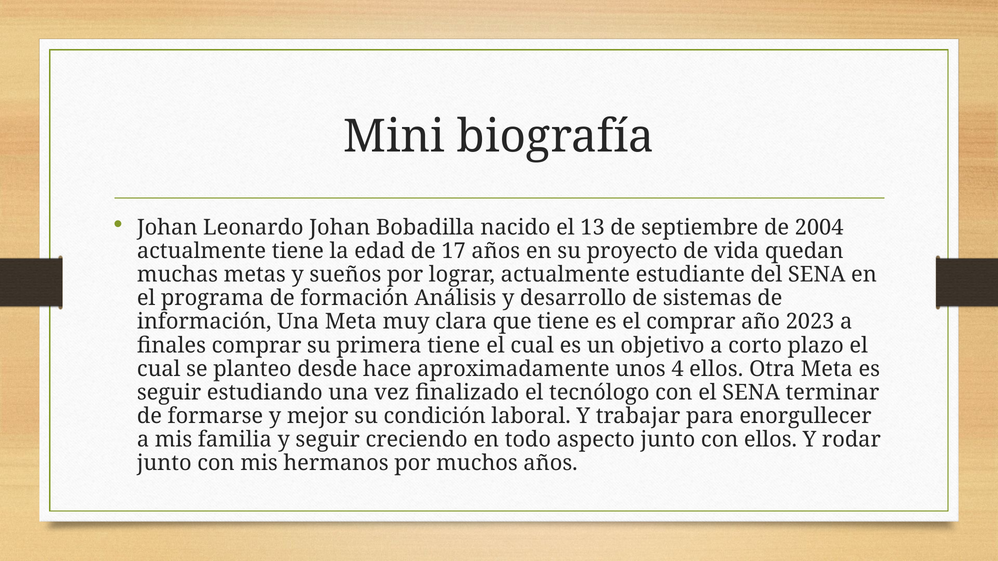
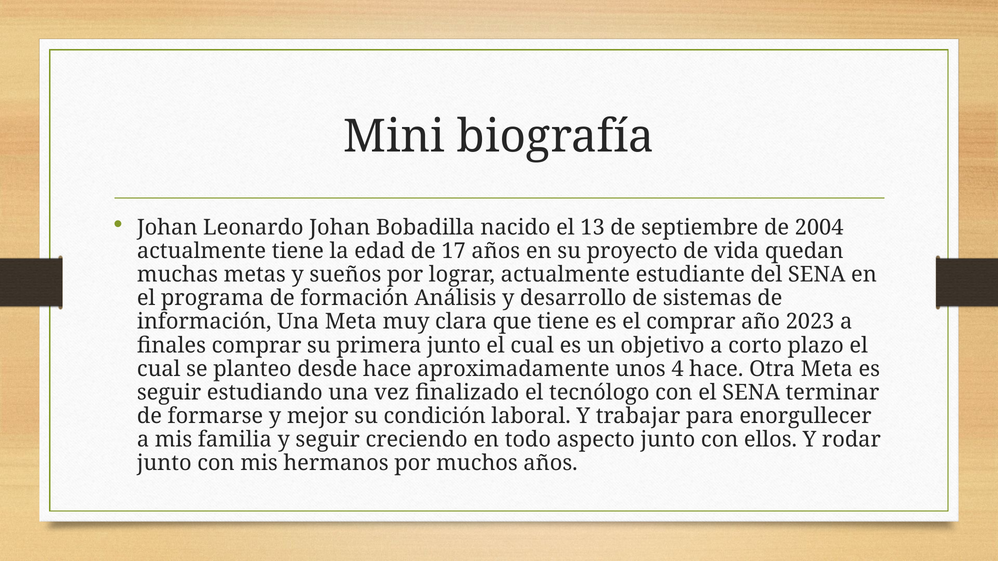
primera tiene: tiene -> junto
4 ellos: ellos -> hace
